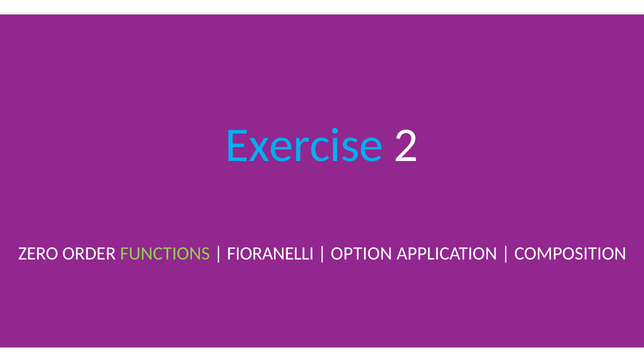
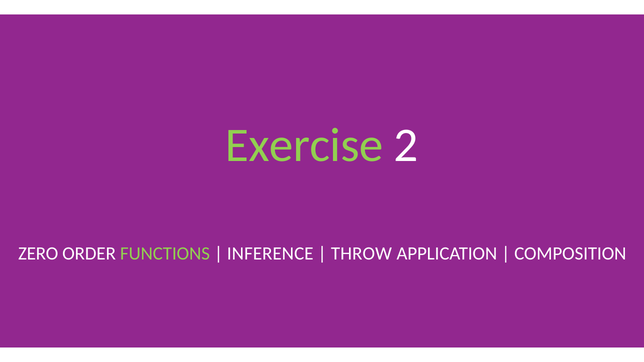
Exercise colour: light blue -> light green
FIORANELLI: FIORANELLI -> INFERENCE
OPTION: OPTION -> THROW
